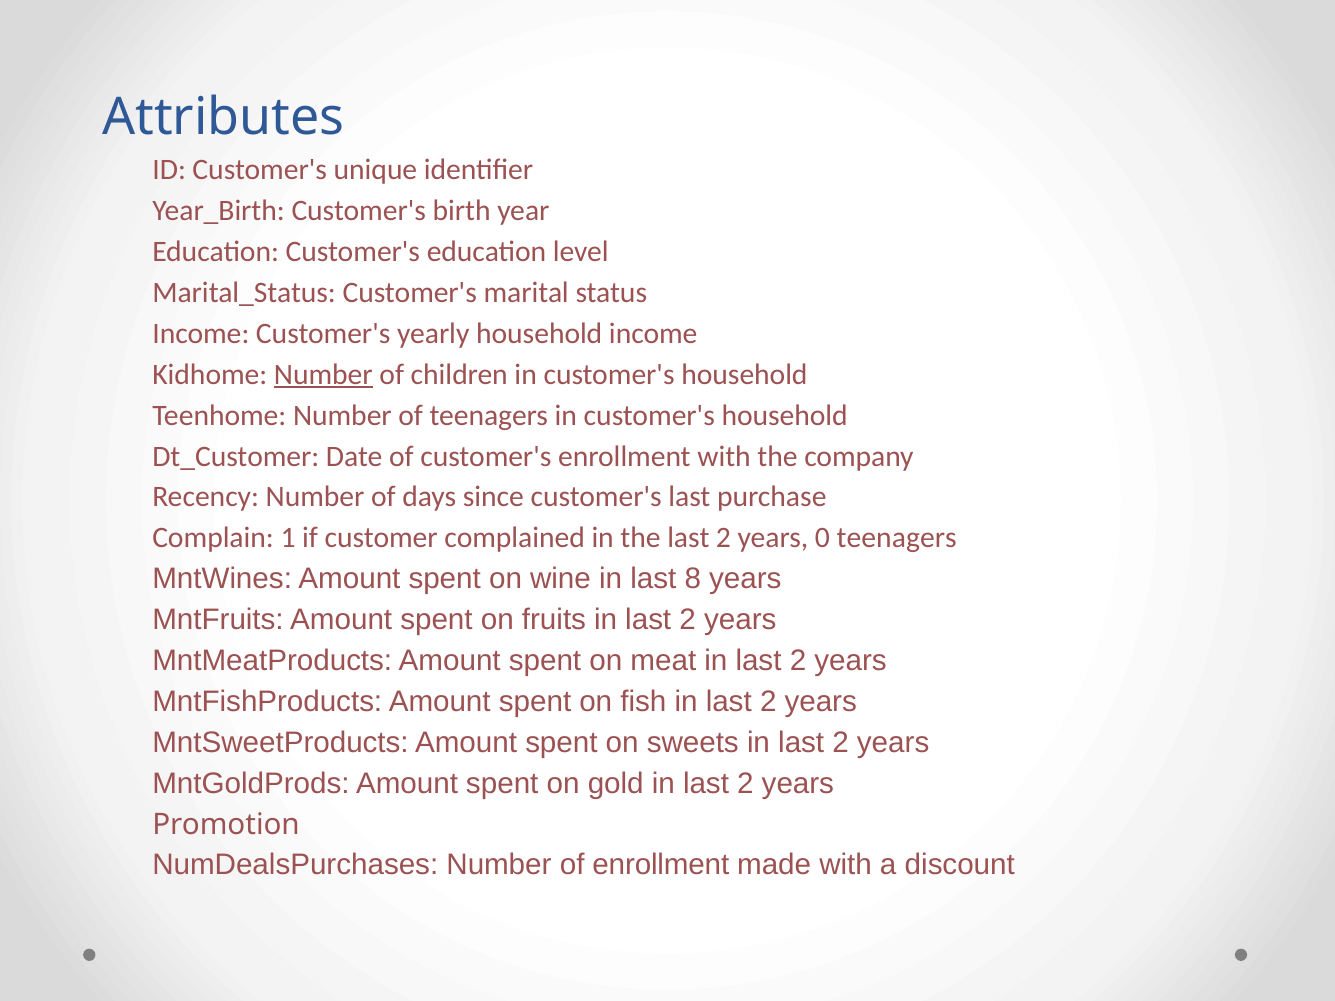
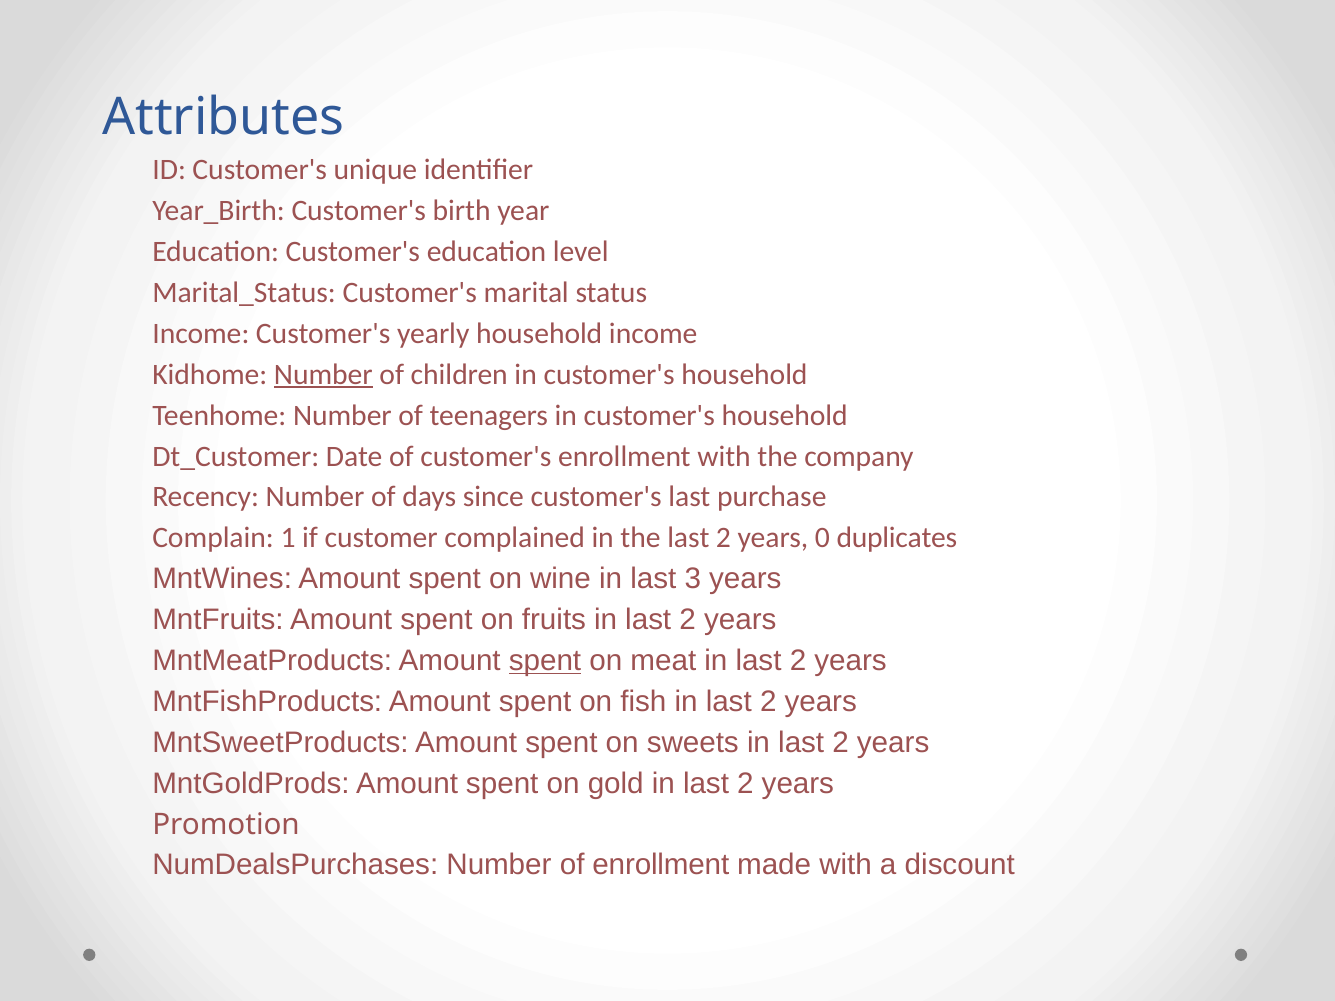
0 teenagers: teenagers -> duplicates
8: 8 -> 3
spent at (545, 661) underline: none -> present
